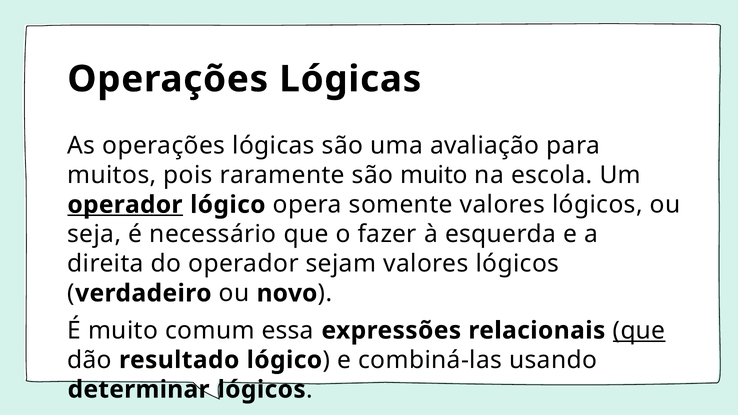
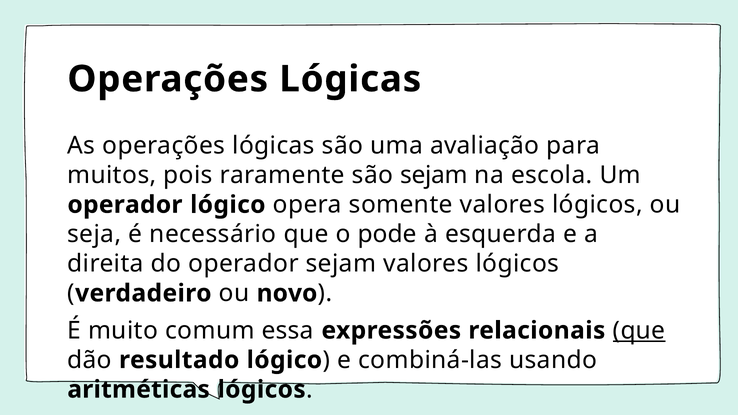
são muito: muito -> sejam
operador at (125, 205) underline: present -> none
fazer: fazer -> pode
determinar: determinar -> aritméticas
